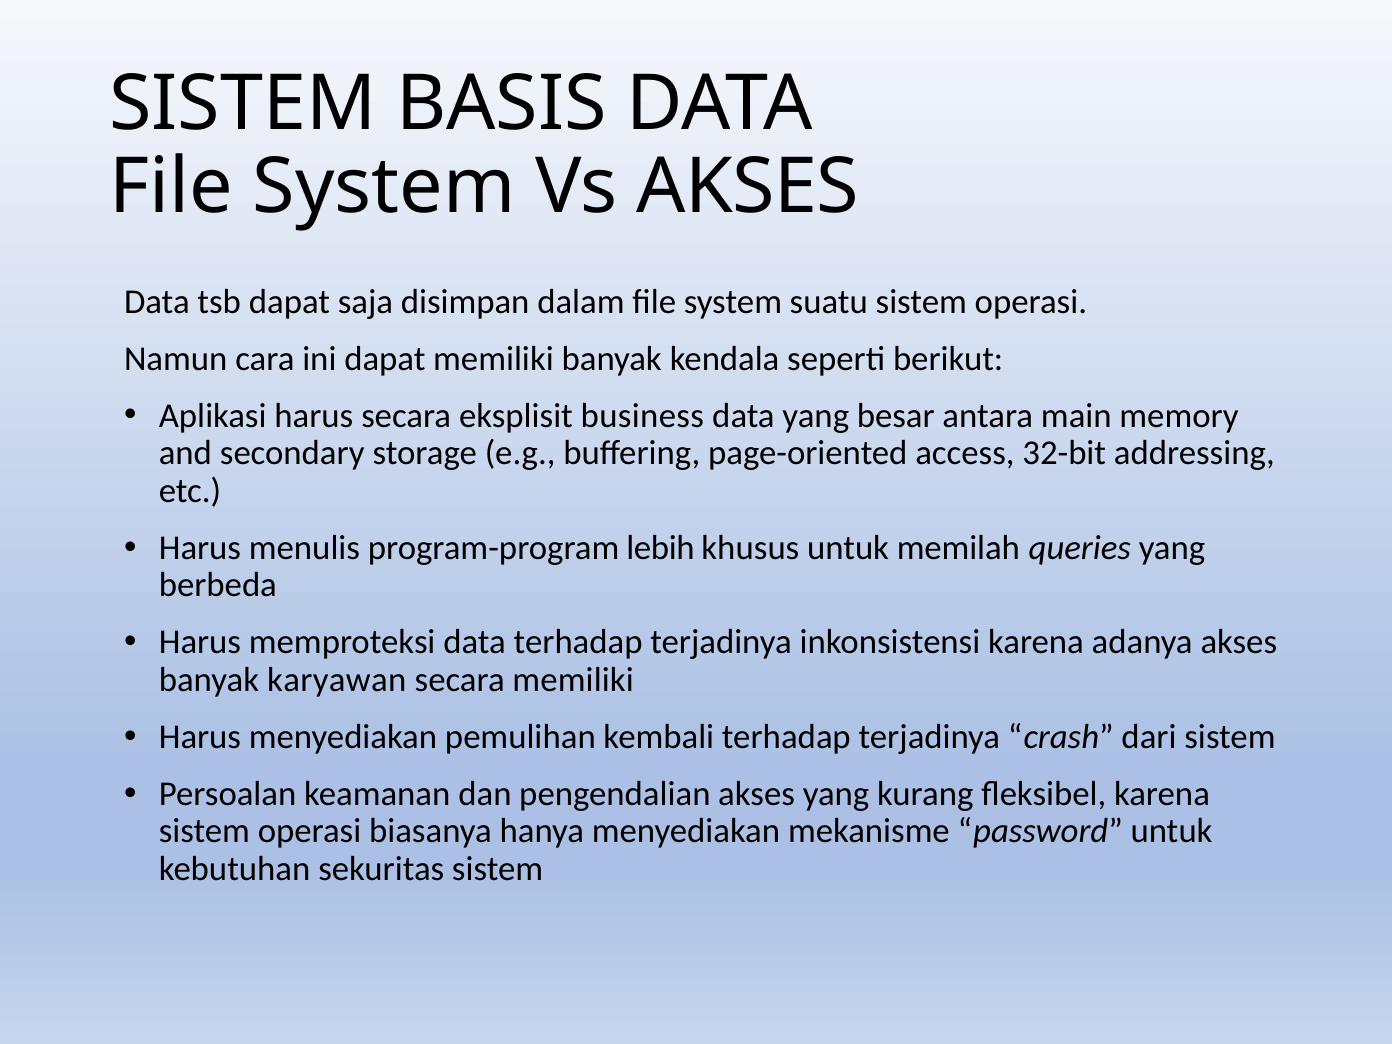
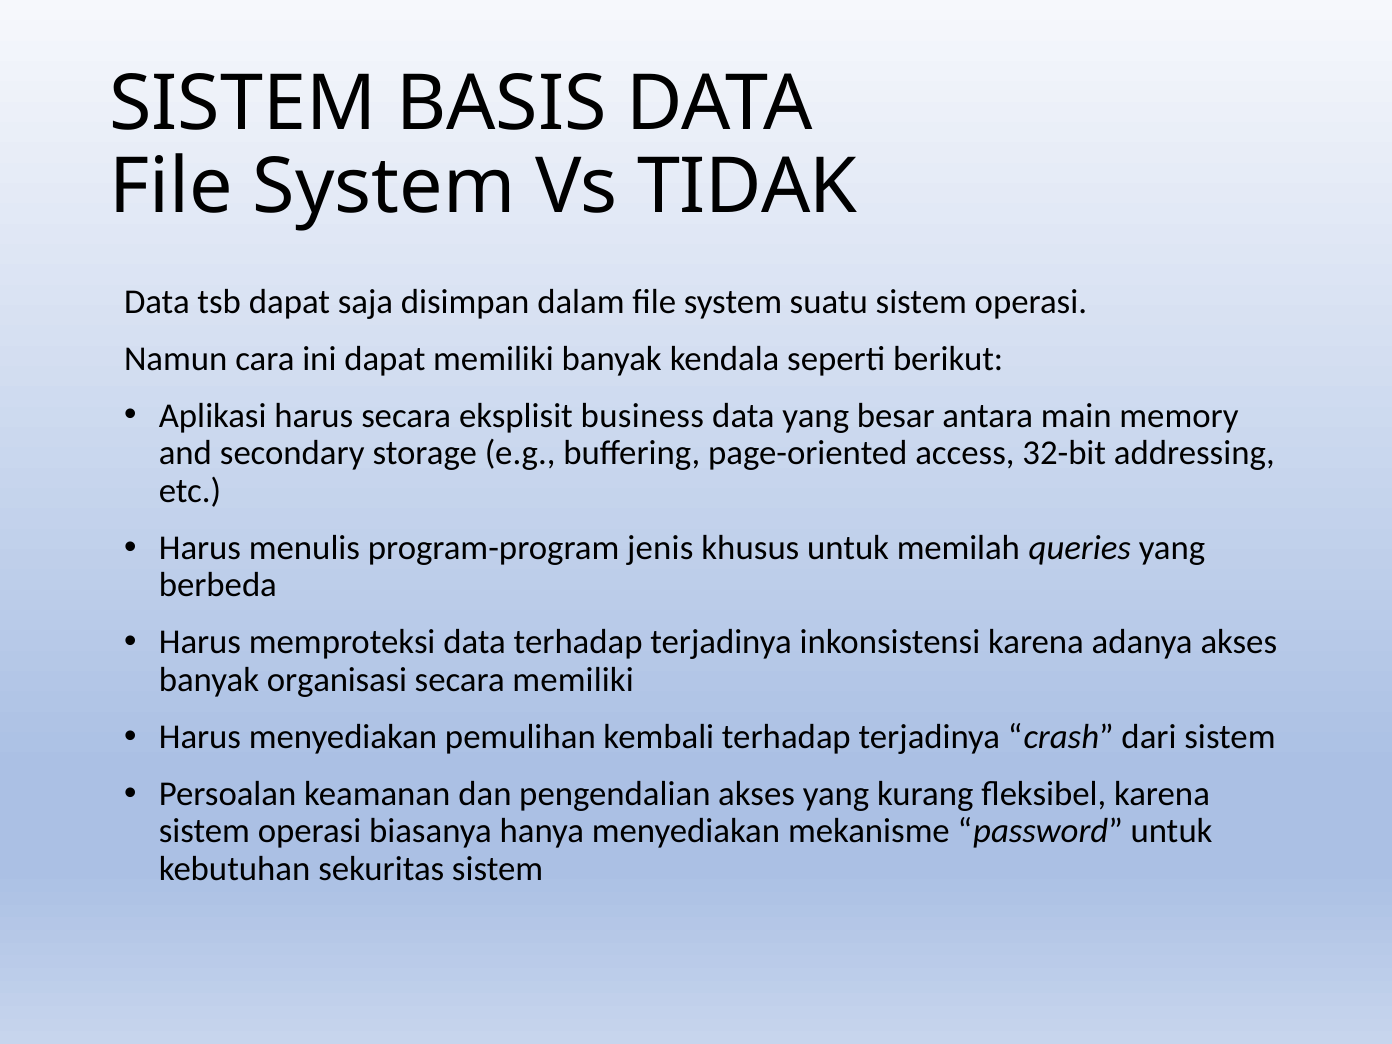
Vs AKSES: AKSES -> TIDAK
lebih: lebih -> jenis
karyawan: karyawan -> organisasi
